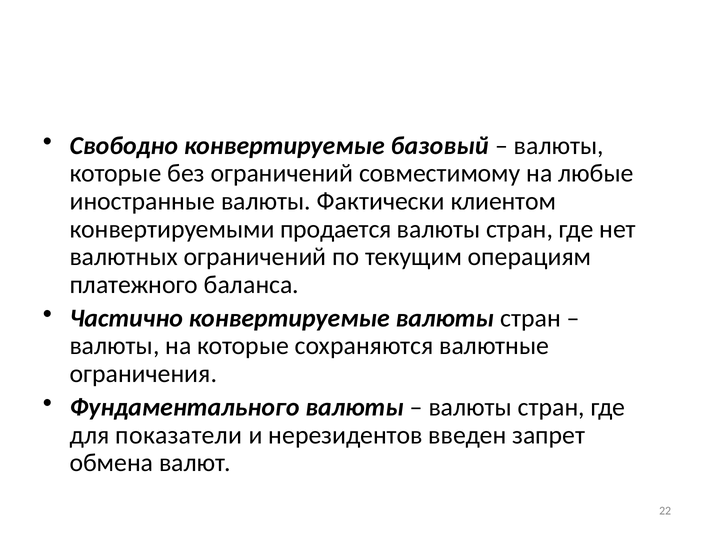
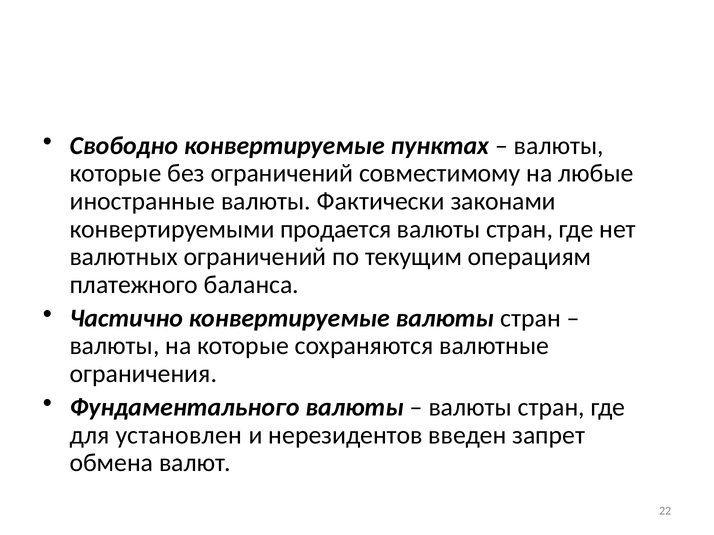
базовый: базовый -> пунктах
клиентом: клиентом -> законами
показатели: показатели -> установлен
